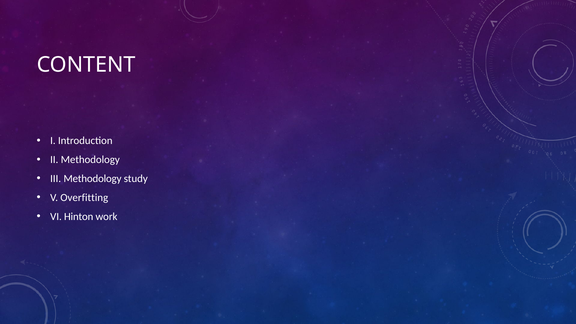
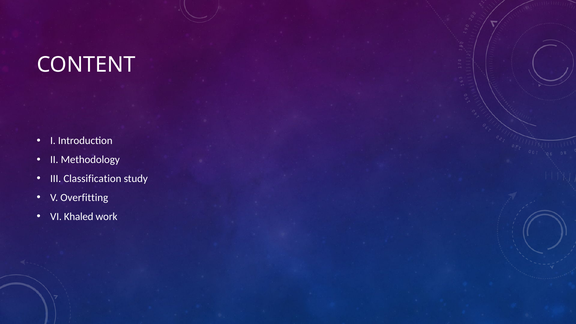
III Methodology: Methodology -> Classification
Hinton: Hinton -> Khaled
